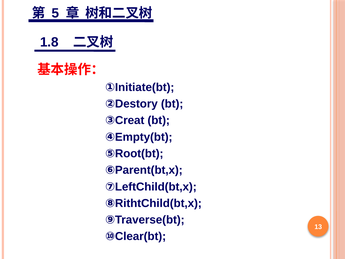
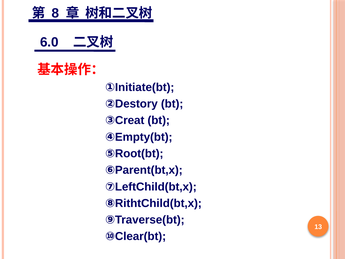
5: 5 -> 8
1.8: 1.8 -> 6.0
